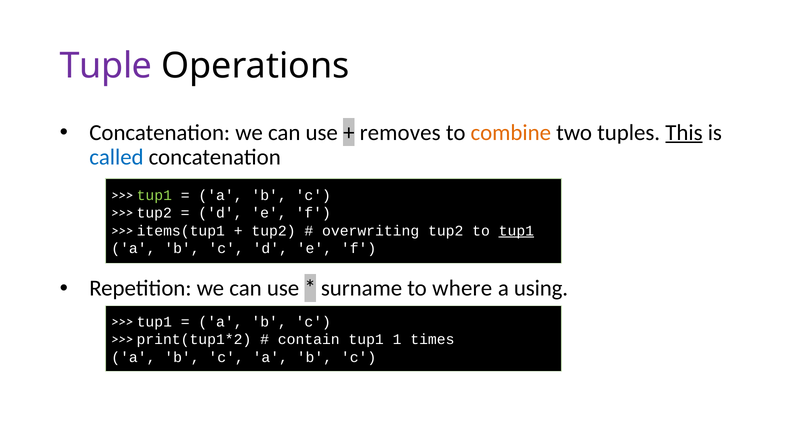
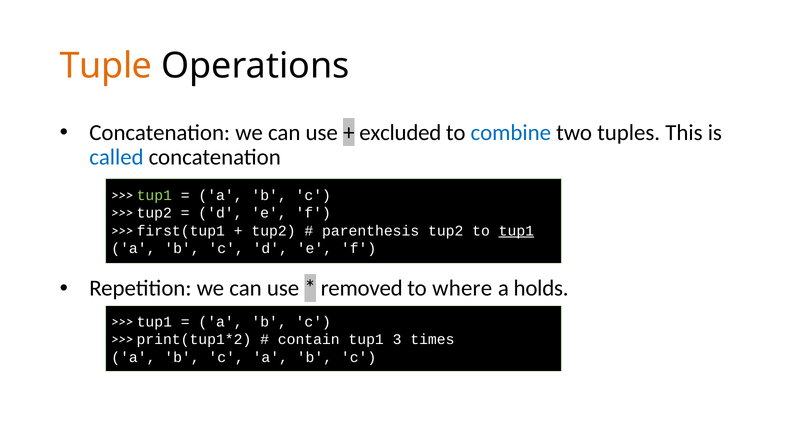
Tuple colour: purple -> orange
removes: removes -> excluded
combine colour: orange -> blue
This underline: present -> none
items(tup1: items(tup1 -> first(tup1
overwriting: overwriting -> parenthesis
surname: surname -> removed
using: using -> holds
1: 1 -> 3
